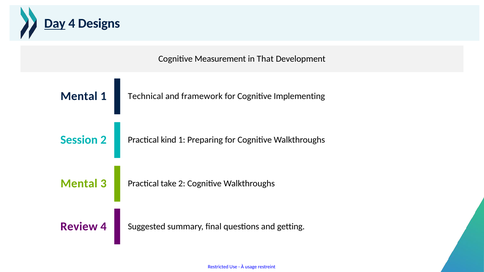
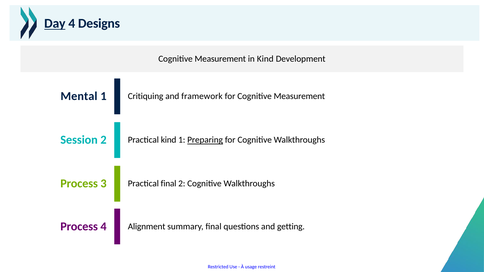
in That: That -> Kind
Technical: Technical -> Critiquing
for Cognitive Implementing: Implementing -> Measurement
Preparing underline: none -> present
Mental at (79, 184): Mental -> Process
Practical take: take -> final
Review at (79, 227): Review -> Process
Suggested: Suggested -> Alignment
